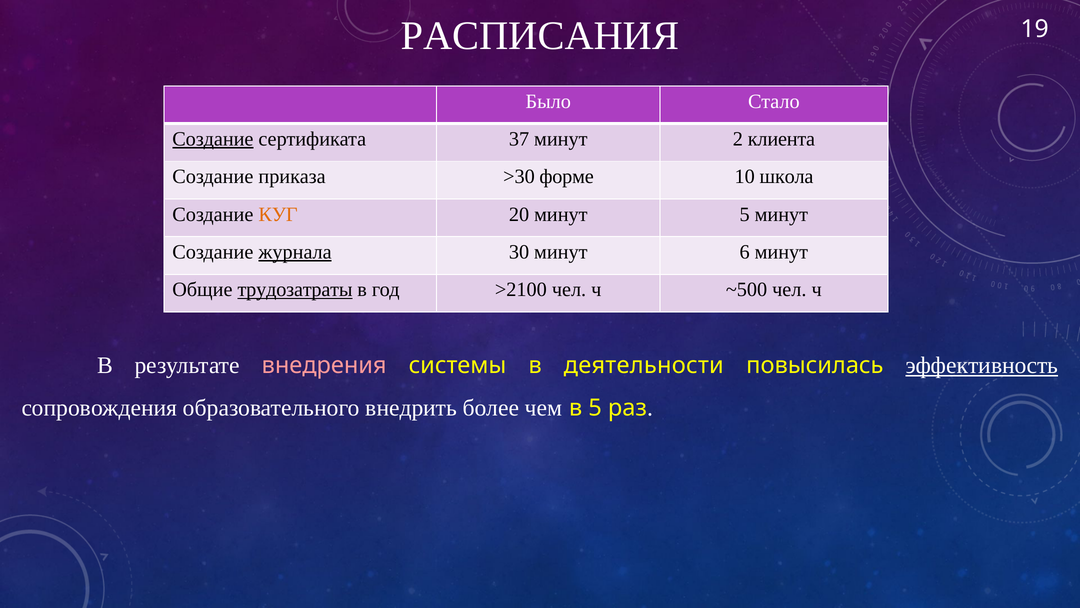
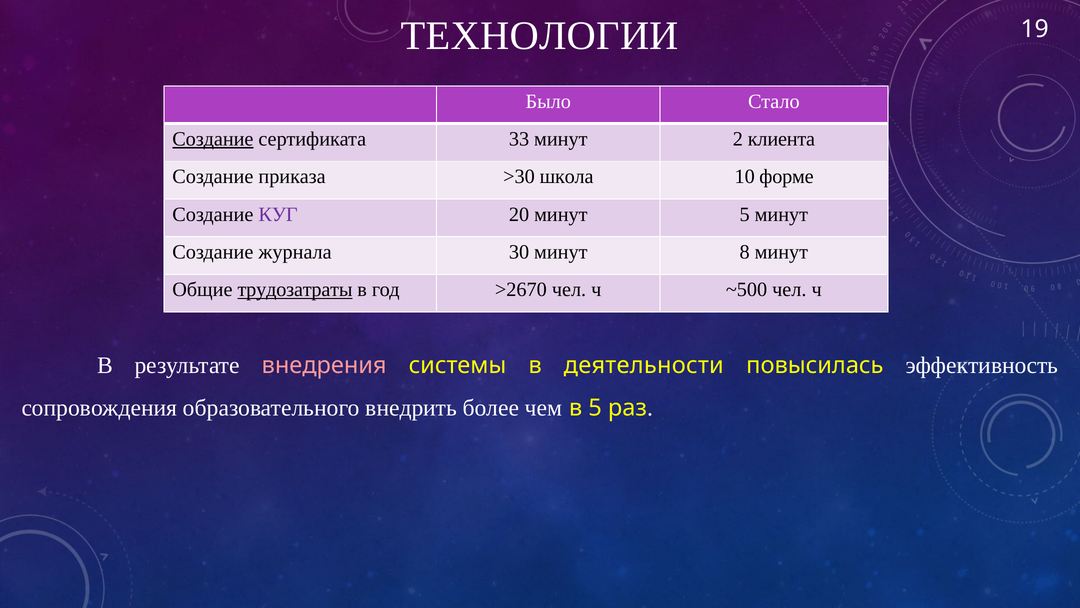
РАСПИСАНИЯ: РАСПИСАНИЯ -> ТЕХНОЛОГИИ
37: 37 -> 33
форме: форме -> школа
школа: школа -> форме
КУГ colour: orange -> purple
журнала underline: present -> none
6: 6 -> 8
>2100: >2100 -> >2670
эффективность underline: present -> none
